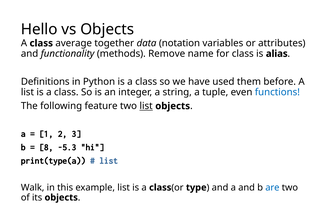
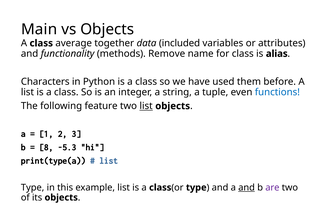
Hello: Hello -> Main
notation: notation -> included
Definitions: Definitions -> Characters
Walk at (33, 187): Walk -> Type
and at (247, 187) underline: none -> present
are colour: blue -> purple
